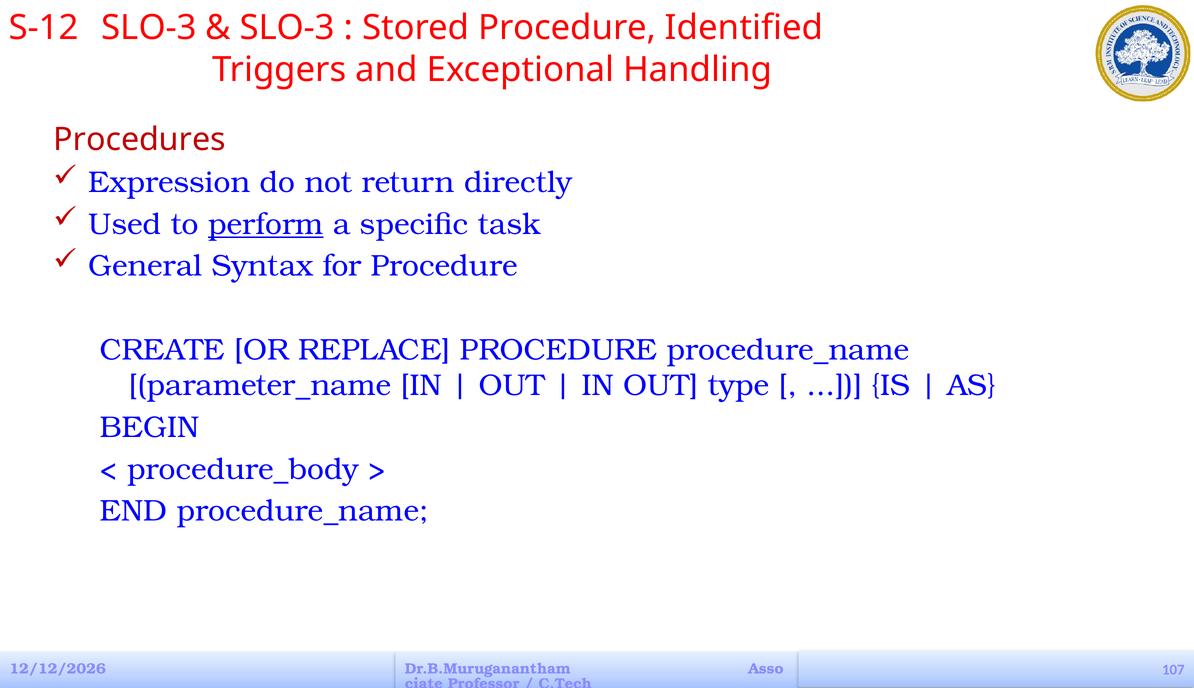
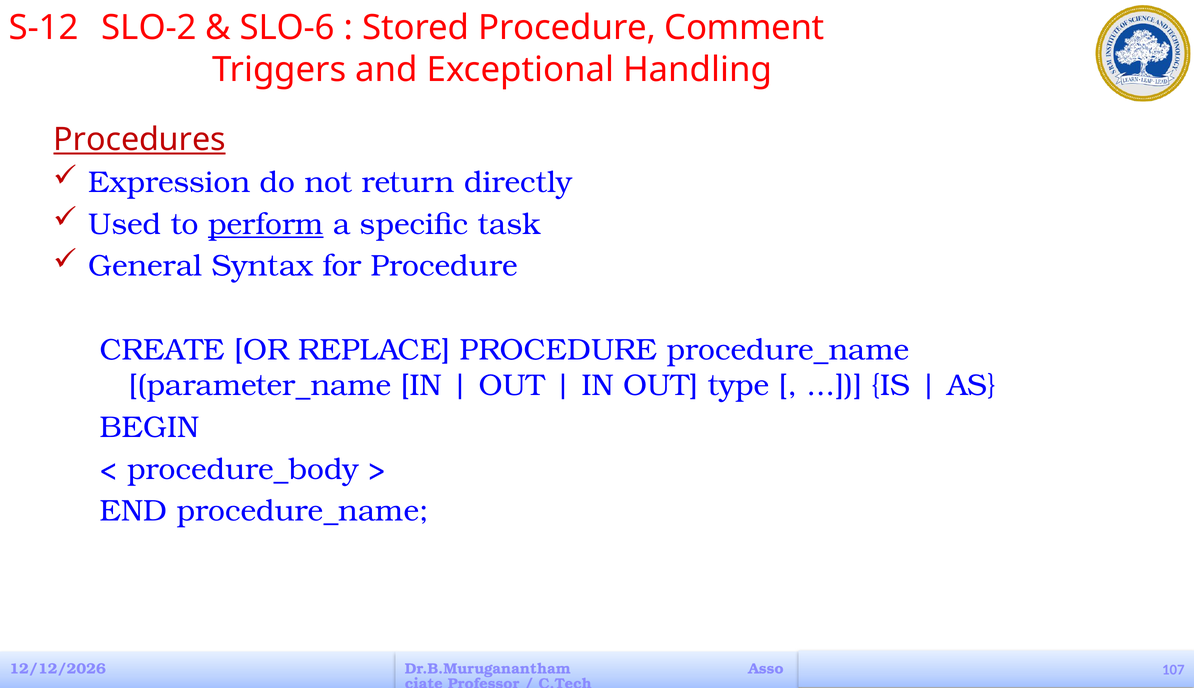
S-12 SLO-3: SLO-3 -> SLO-2
SLO-3 at (287, 28): SLO-3 -> SLO-6
Identified: Identified -> Comment
Procedures underline: none -> present
